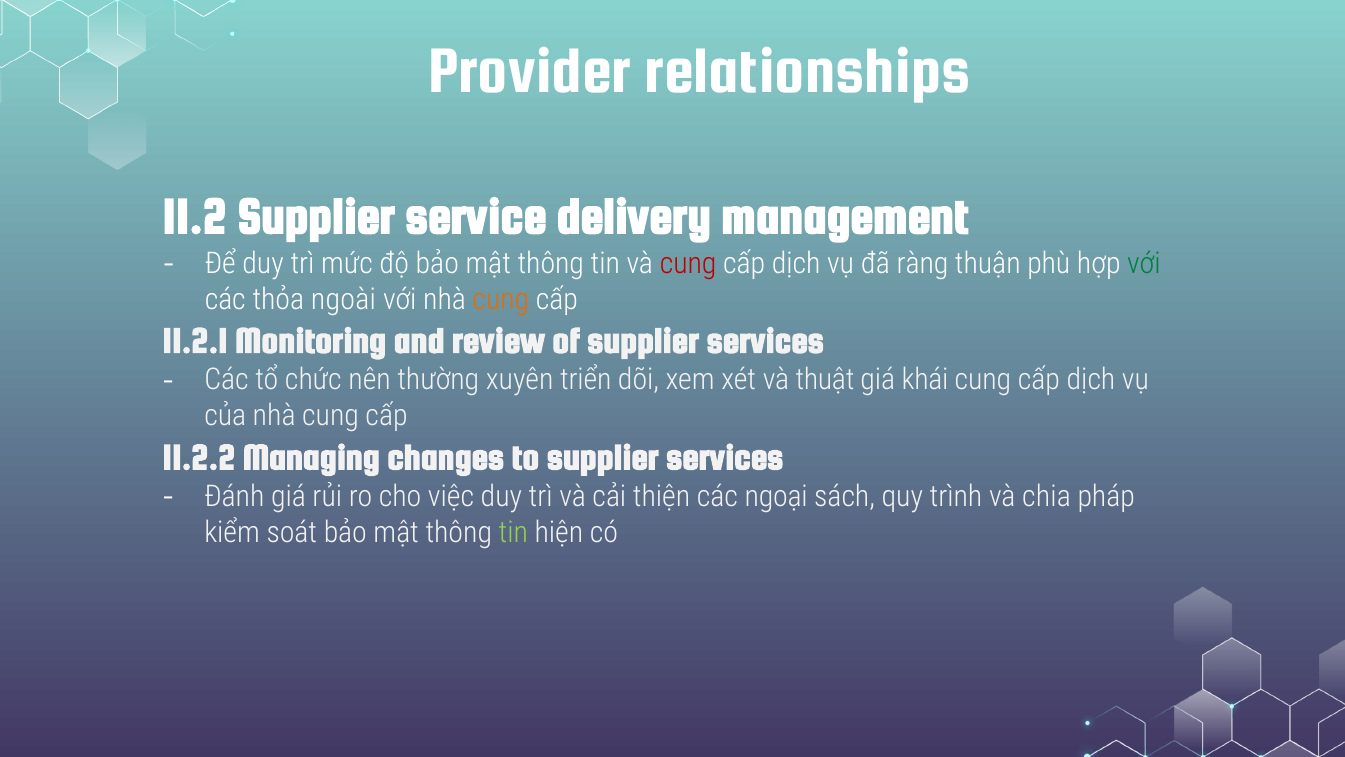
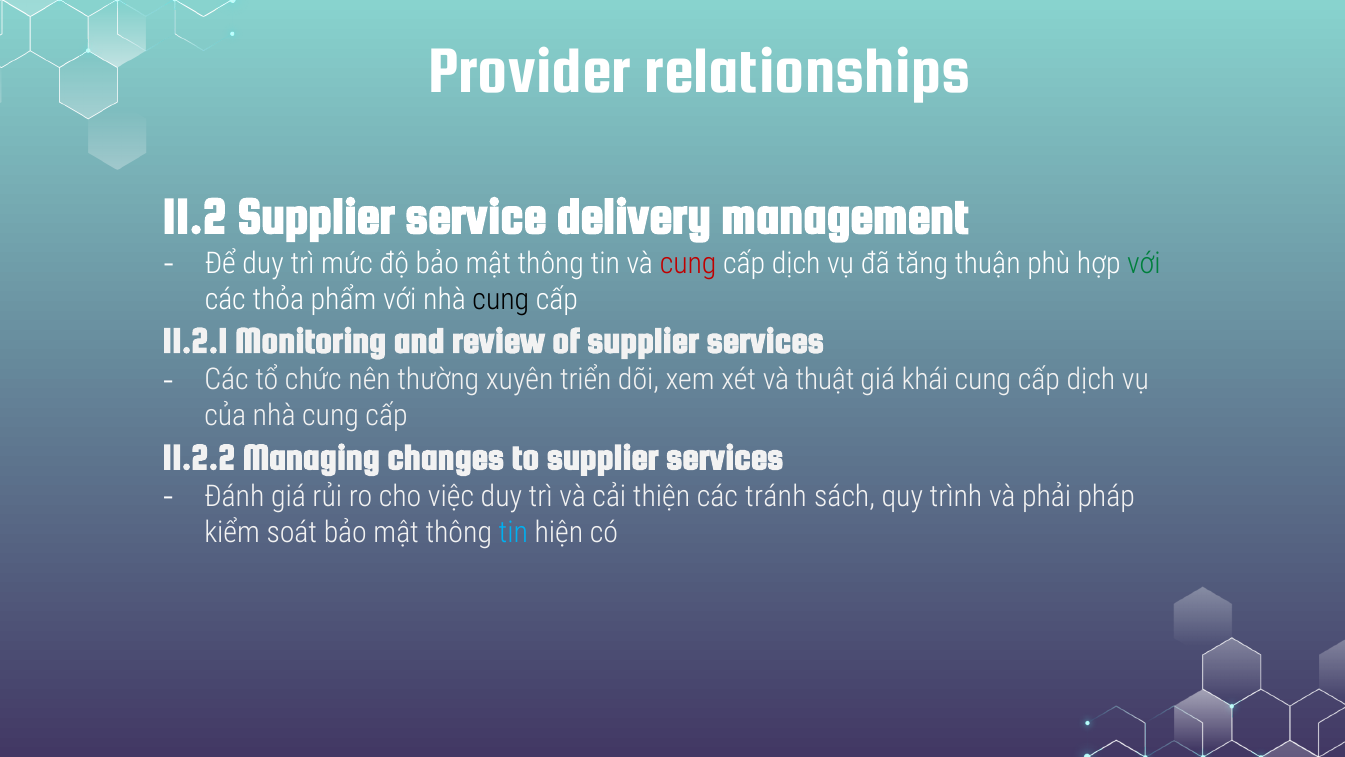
ràng: ràng -> tăng
ngoài: ngoài -> phẩm
cung at (501, 299) colour: orange -> black
ngoại: ngoại -> tránh
chia: chia -> phải
tin at (513, 532) colour: light green -> light blue
